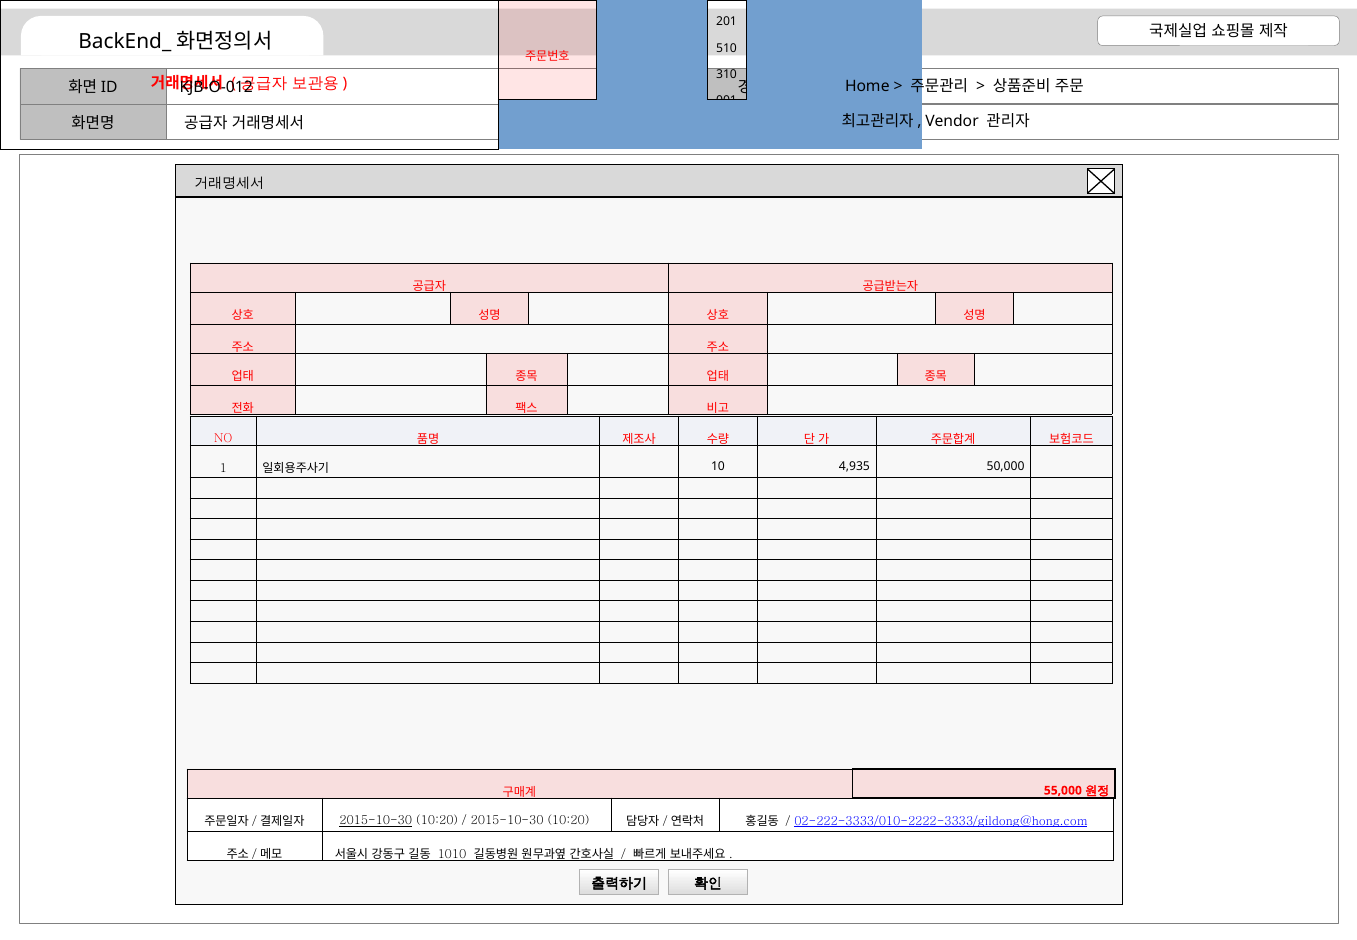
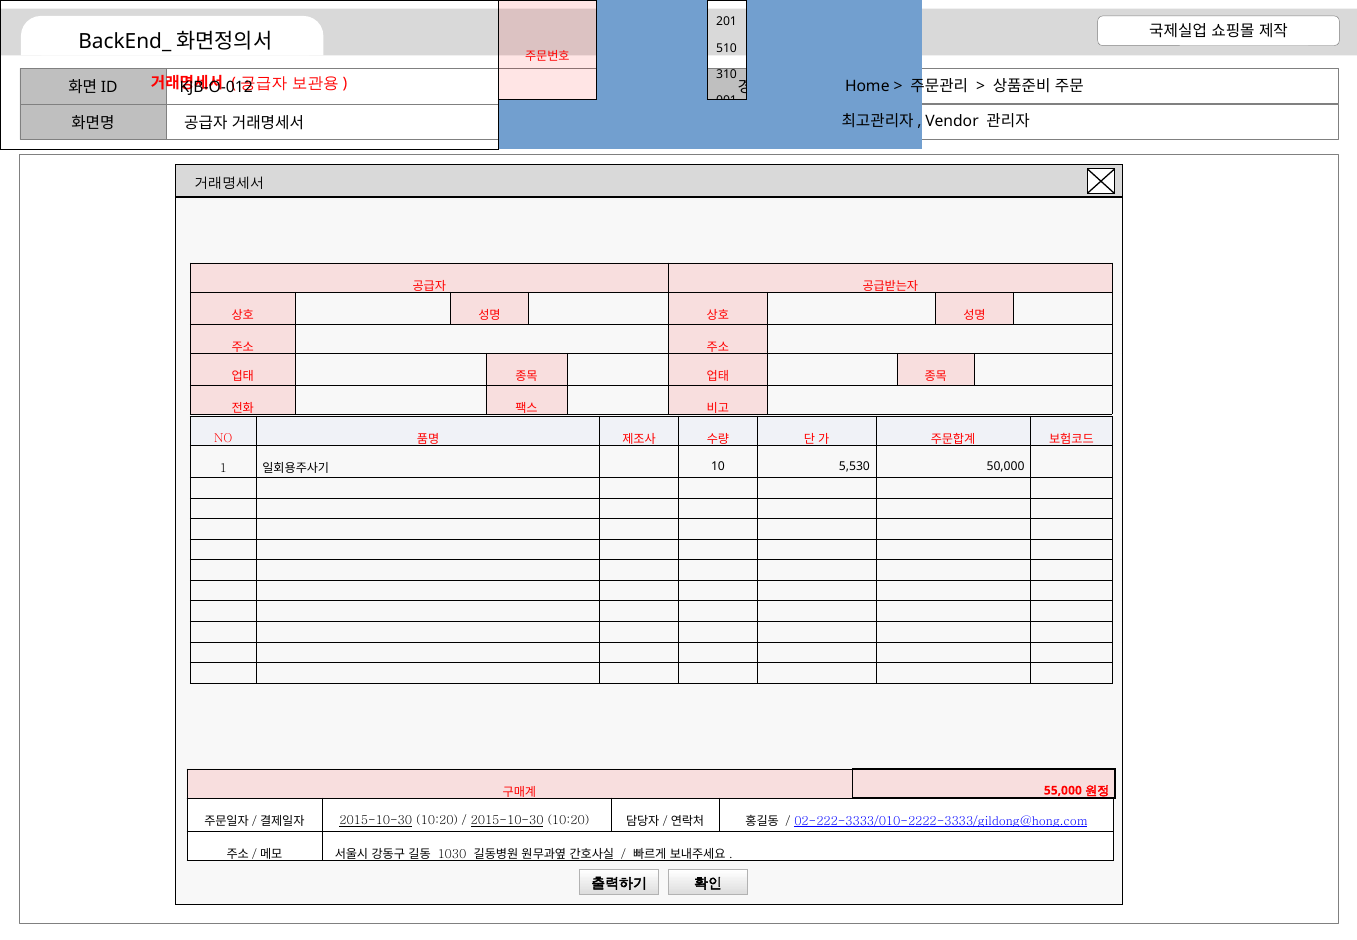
4,935: 4,935 -> 5,530
2015-10-30 at (507, 820) underline: none -> present
1010: 1010 -> 1030
